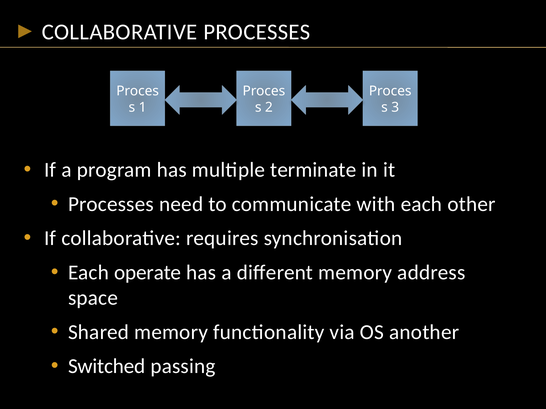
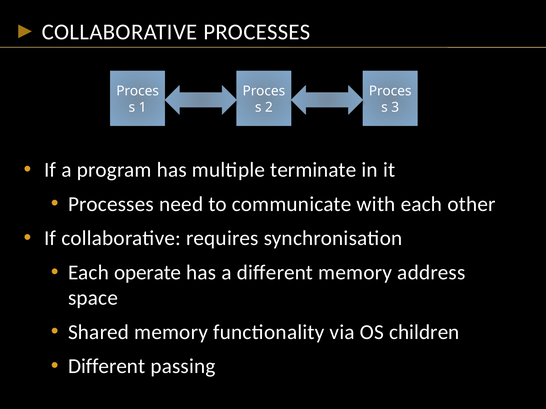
another: another -> children
Switched at (107, 367): Switched -> Different
